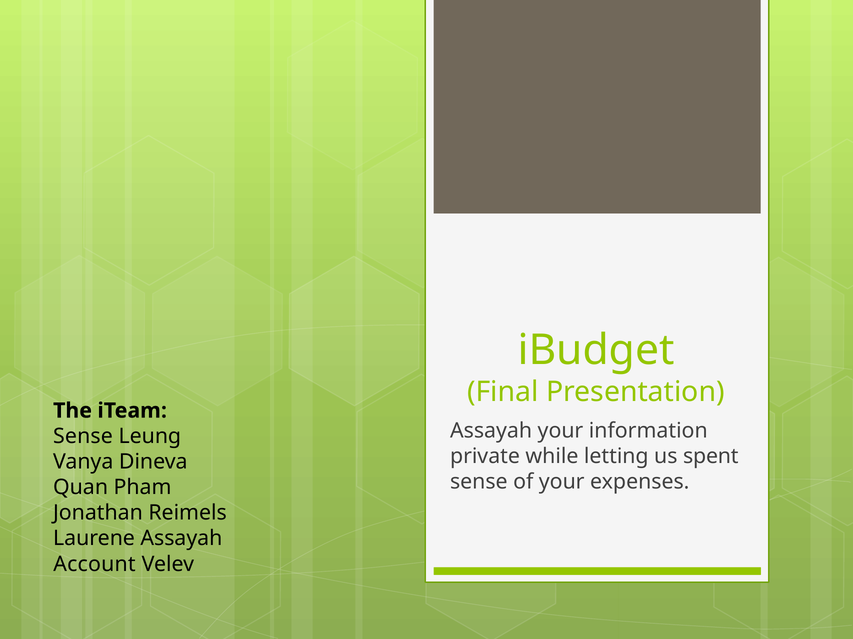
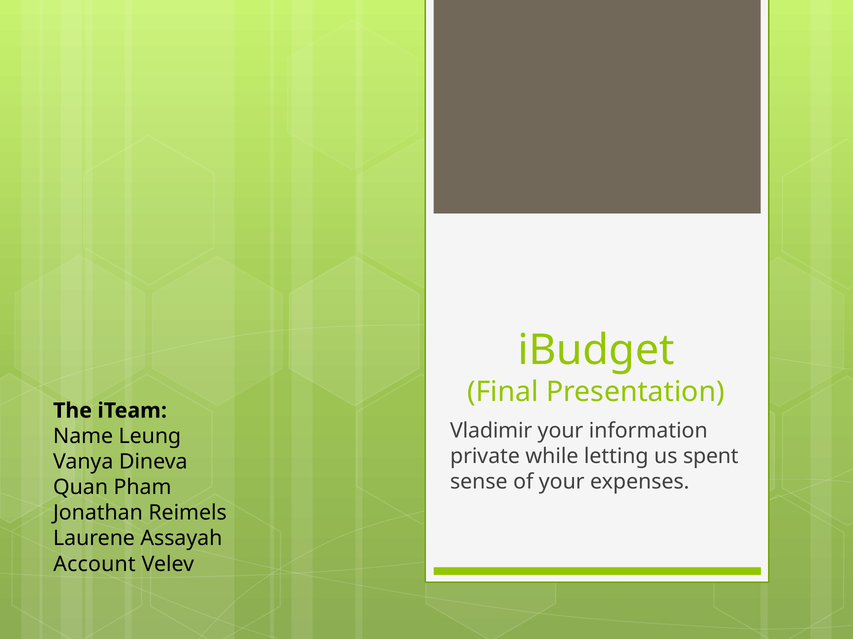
Assayah at (491, 431): Assayah -> Vladimir
Sense at (83, 437): Sense -> Name
